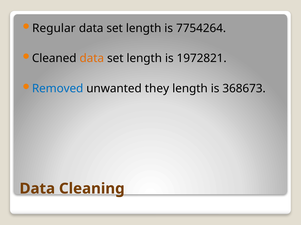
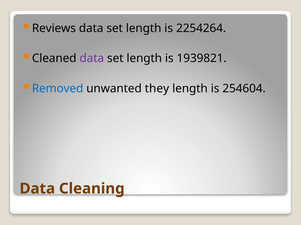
Regular: Regular -> Reviews
7754264: 7754264 -> 2254264
data at (92, 59) colour: orange -> purple
1972821: 1972821 -> 1939821
368673: 368673 -> 254604
